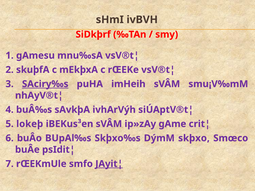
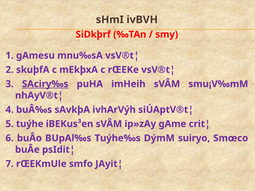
lokeþ: lokeþ -> tuýhe
Skþxo‰s: Skþxo‰s -> Tuýhe‰s
skþxo: skþxo -> suiryo
JAyit¦ underline: present -> none
